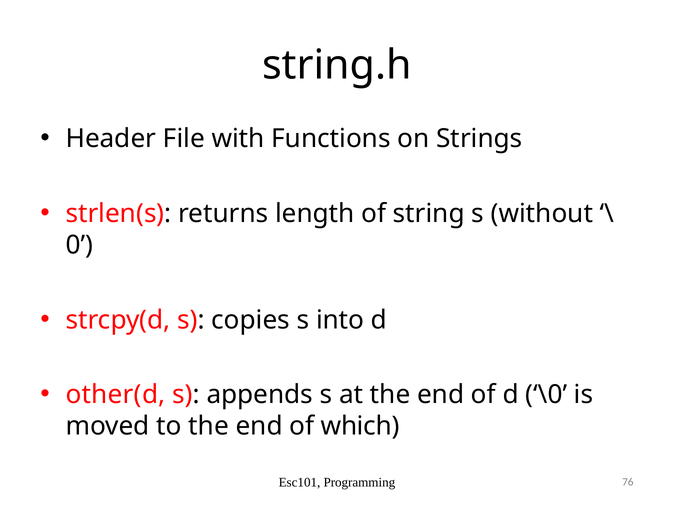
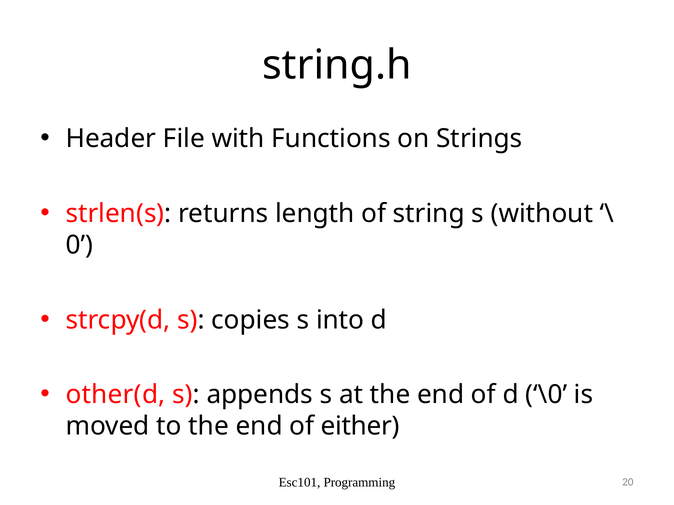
which: which -> either
76: 76 -> 20
